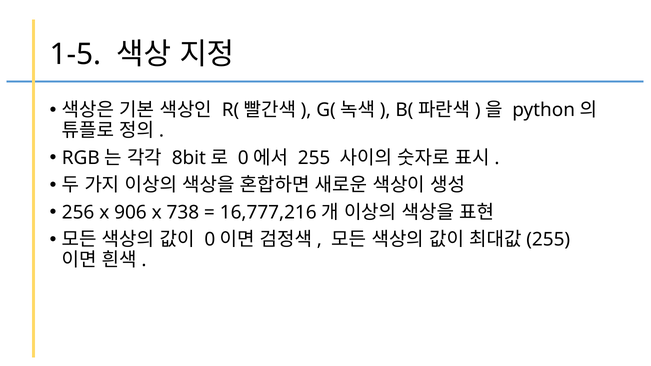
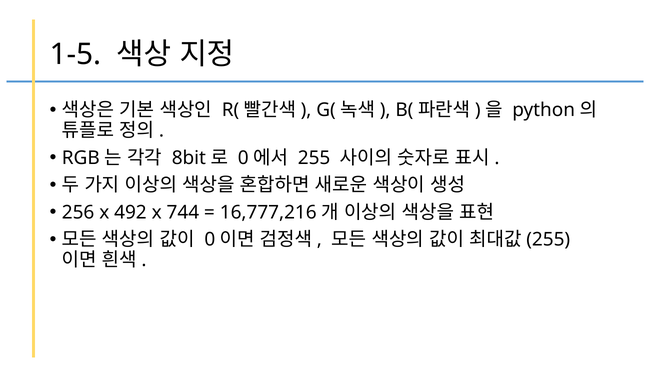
906: 906 -> 492
738: 738 -> 744
